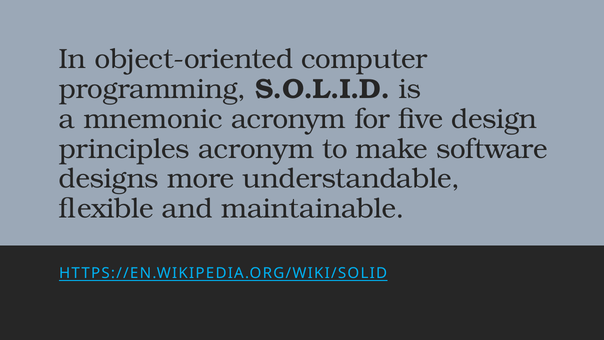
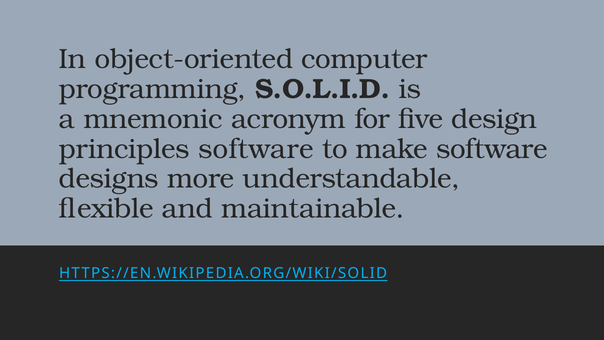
principles acronym: acronym -> software
